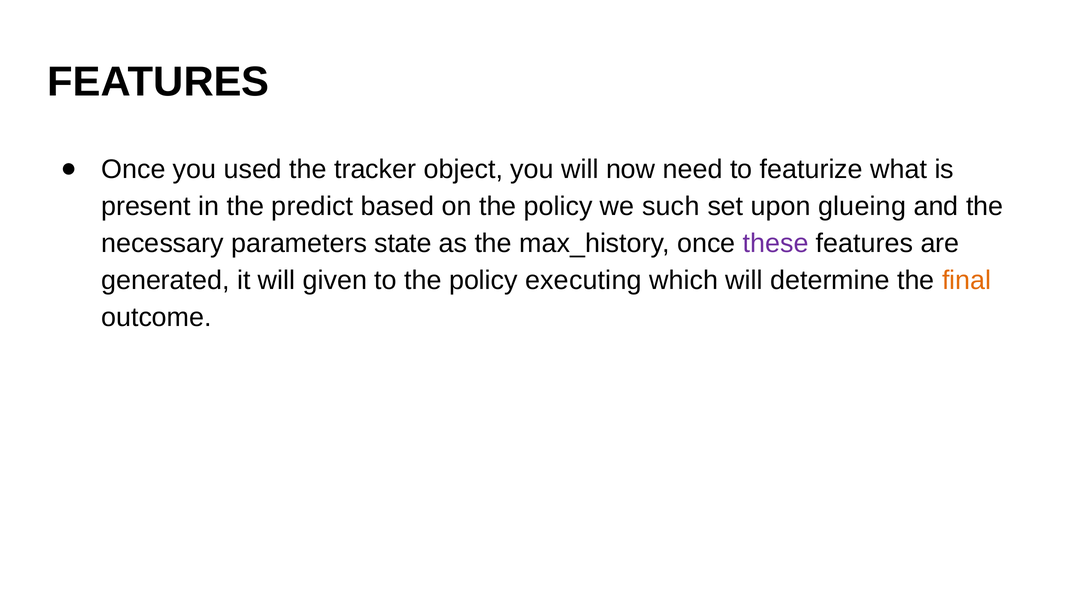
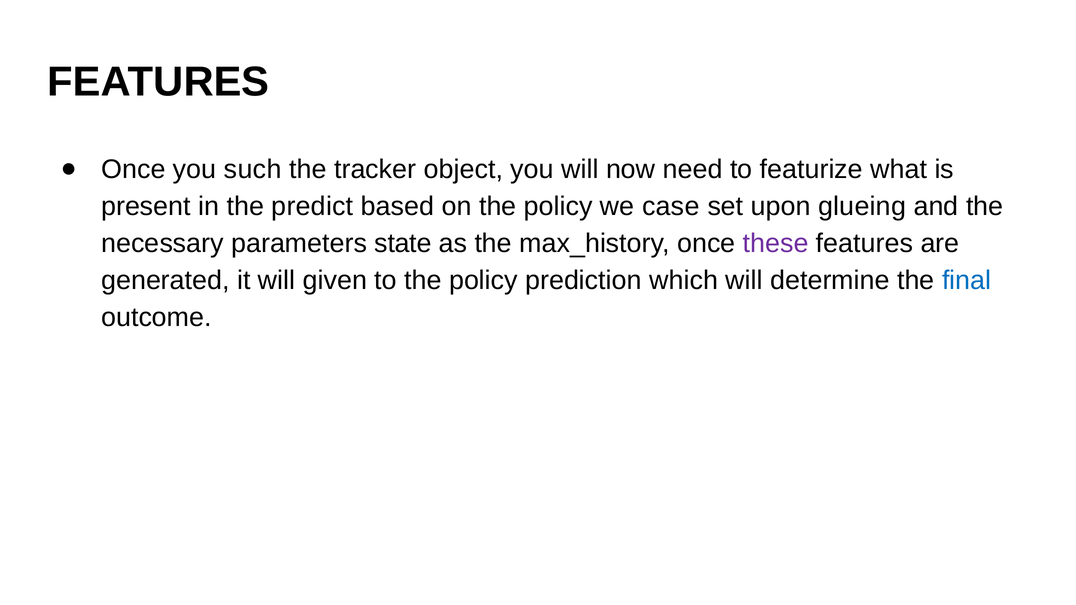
used: used -> such
such: such -> case
executing: executing -> prediction
final colour: orange -> blue
